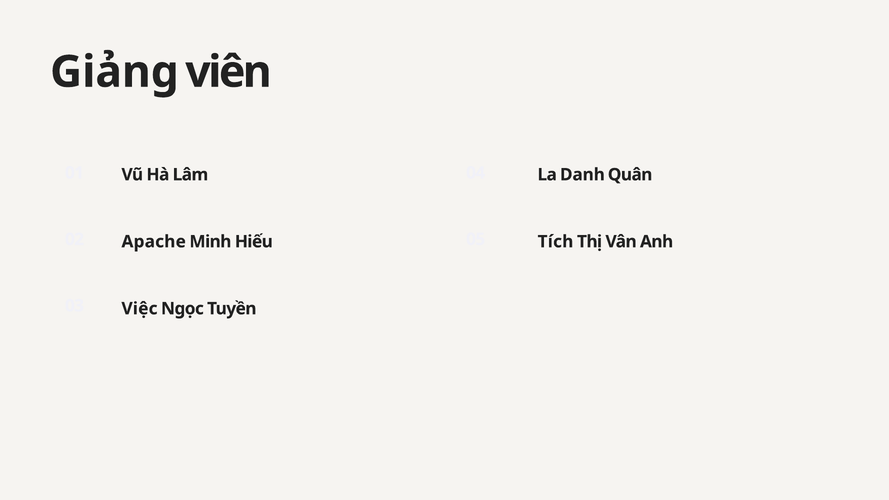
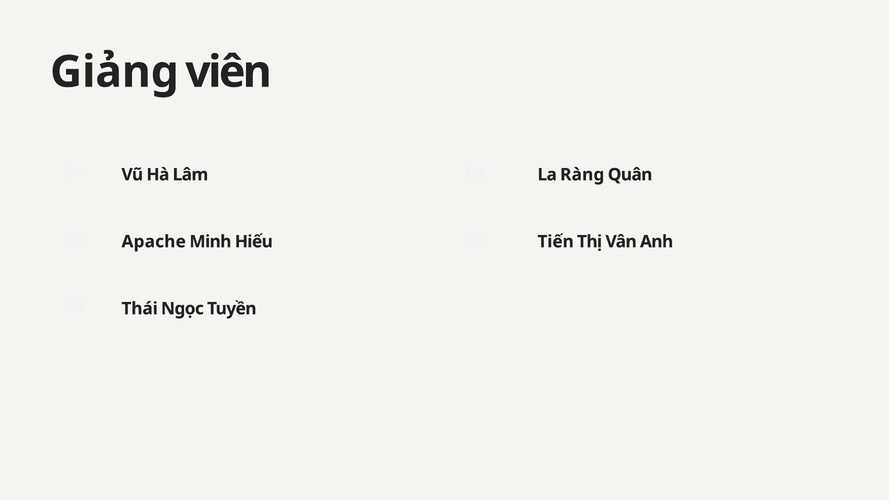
Danh: Danh -> Ràng
Tích: Tích -> Tiến
Việc: Việc -> Thái
